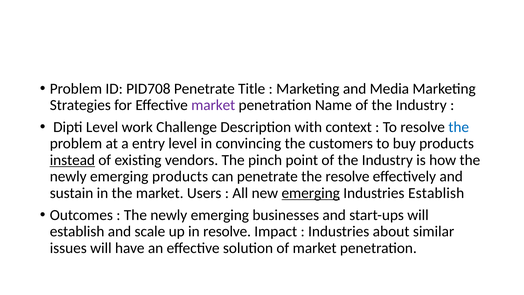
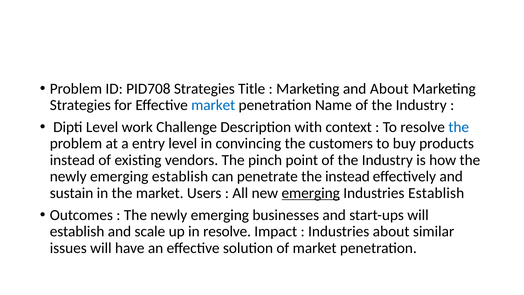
PID708 Penetrate: Penetrate -> Strategies
and Media: Media -> About
market at (213, 105) colour: purple -> blue
instead at (72, 160) underline: present -> none
emerging products: products -> establish
the resolve: resolve -> instead
